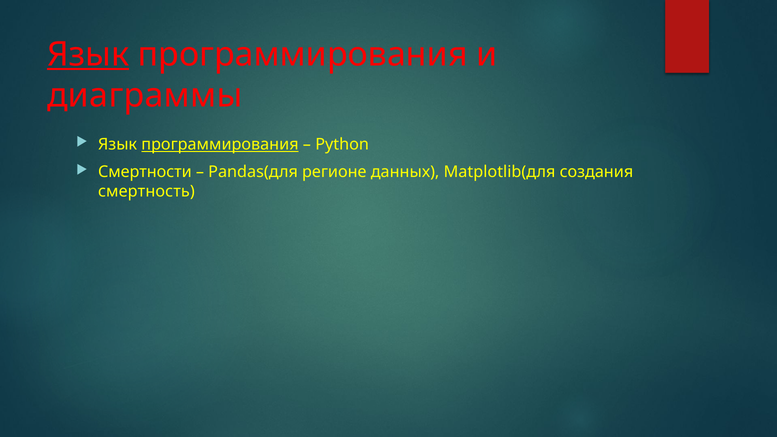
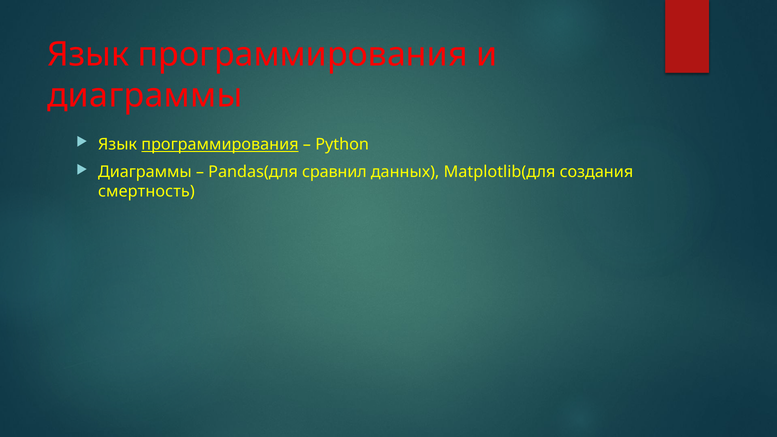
Язык at (88, 55) underline: present -> none
Смертности at (145, 172): Смертности -> Диаграммы
регионе: регионе -> сравнил
